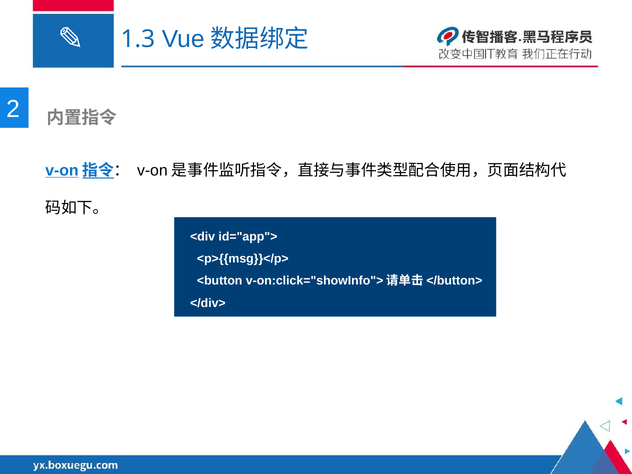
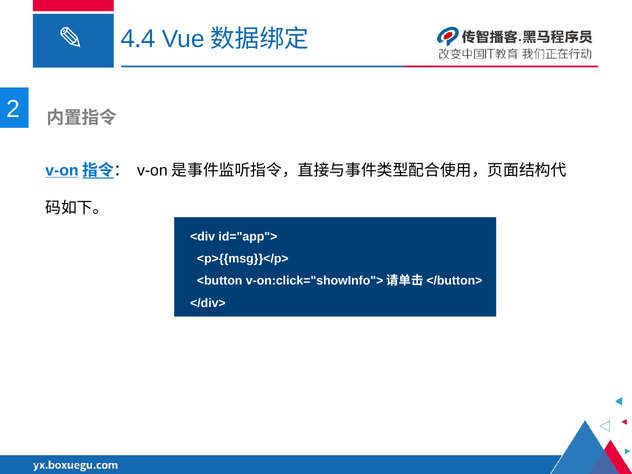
1.3: 1.3 -> 4.4
